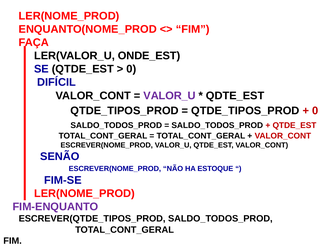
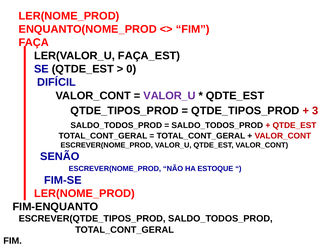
ONDE_EST: ONDE_EST -> FAÇA_EST
0 at (315, 111): 0 -> 3
FIM-ENQUANTO colour: purple -> black
